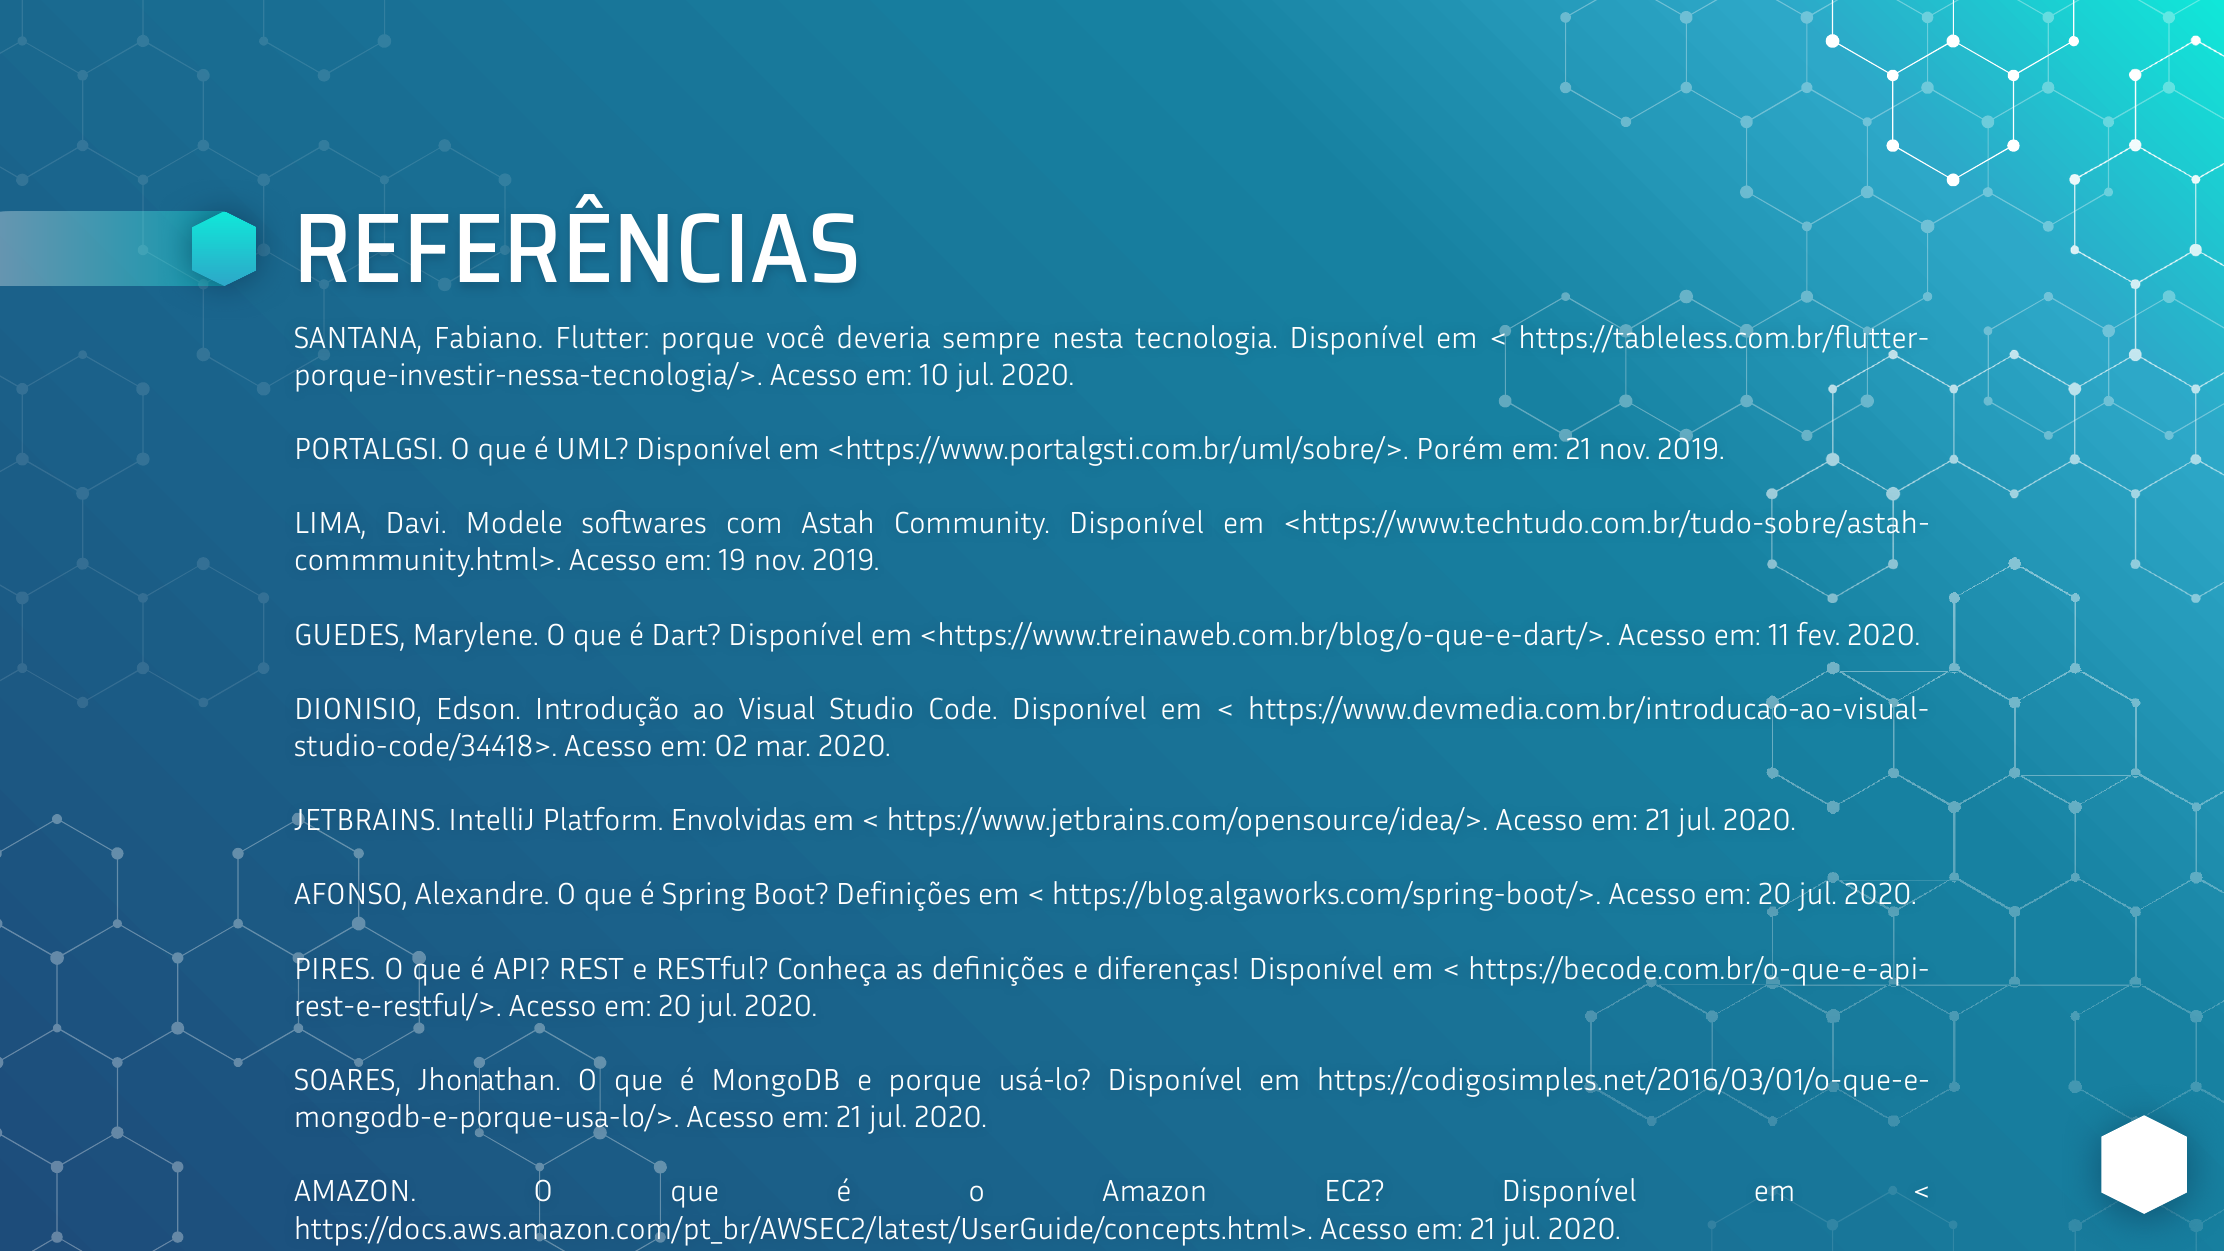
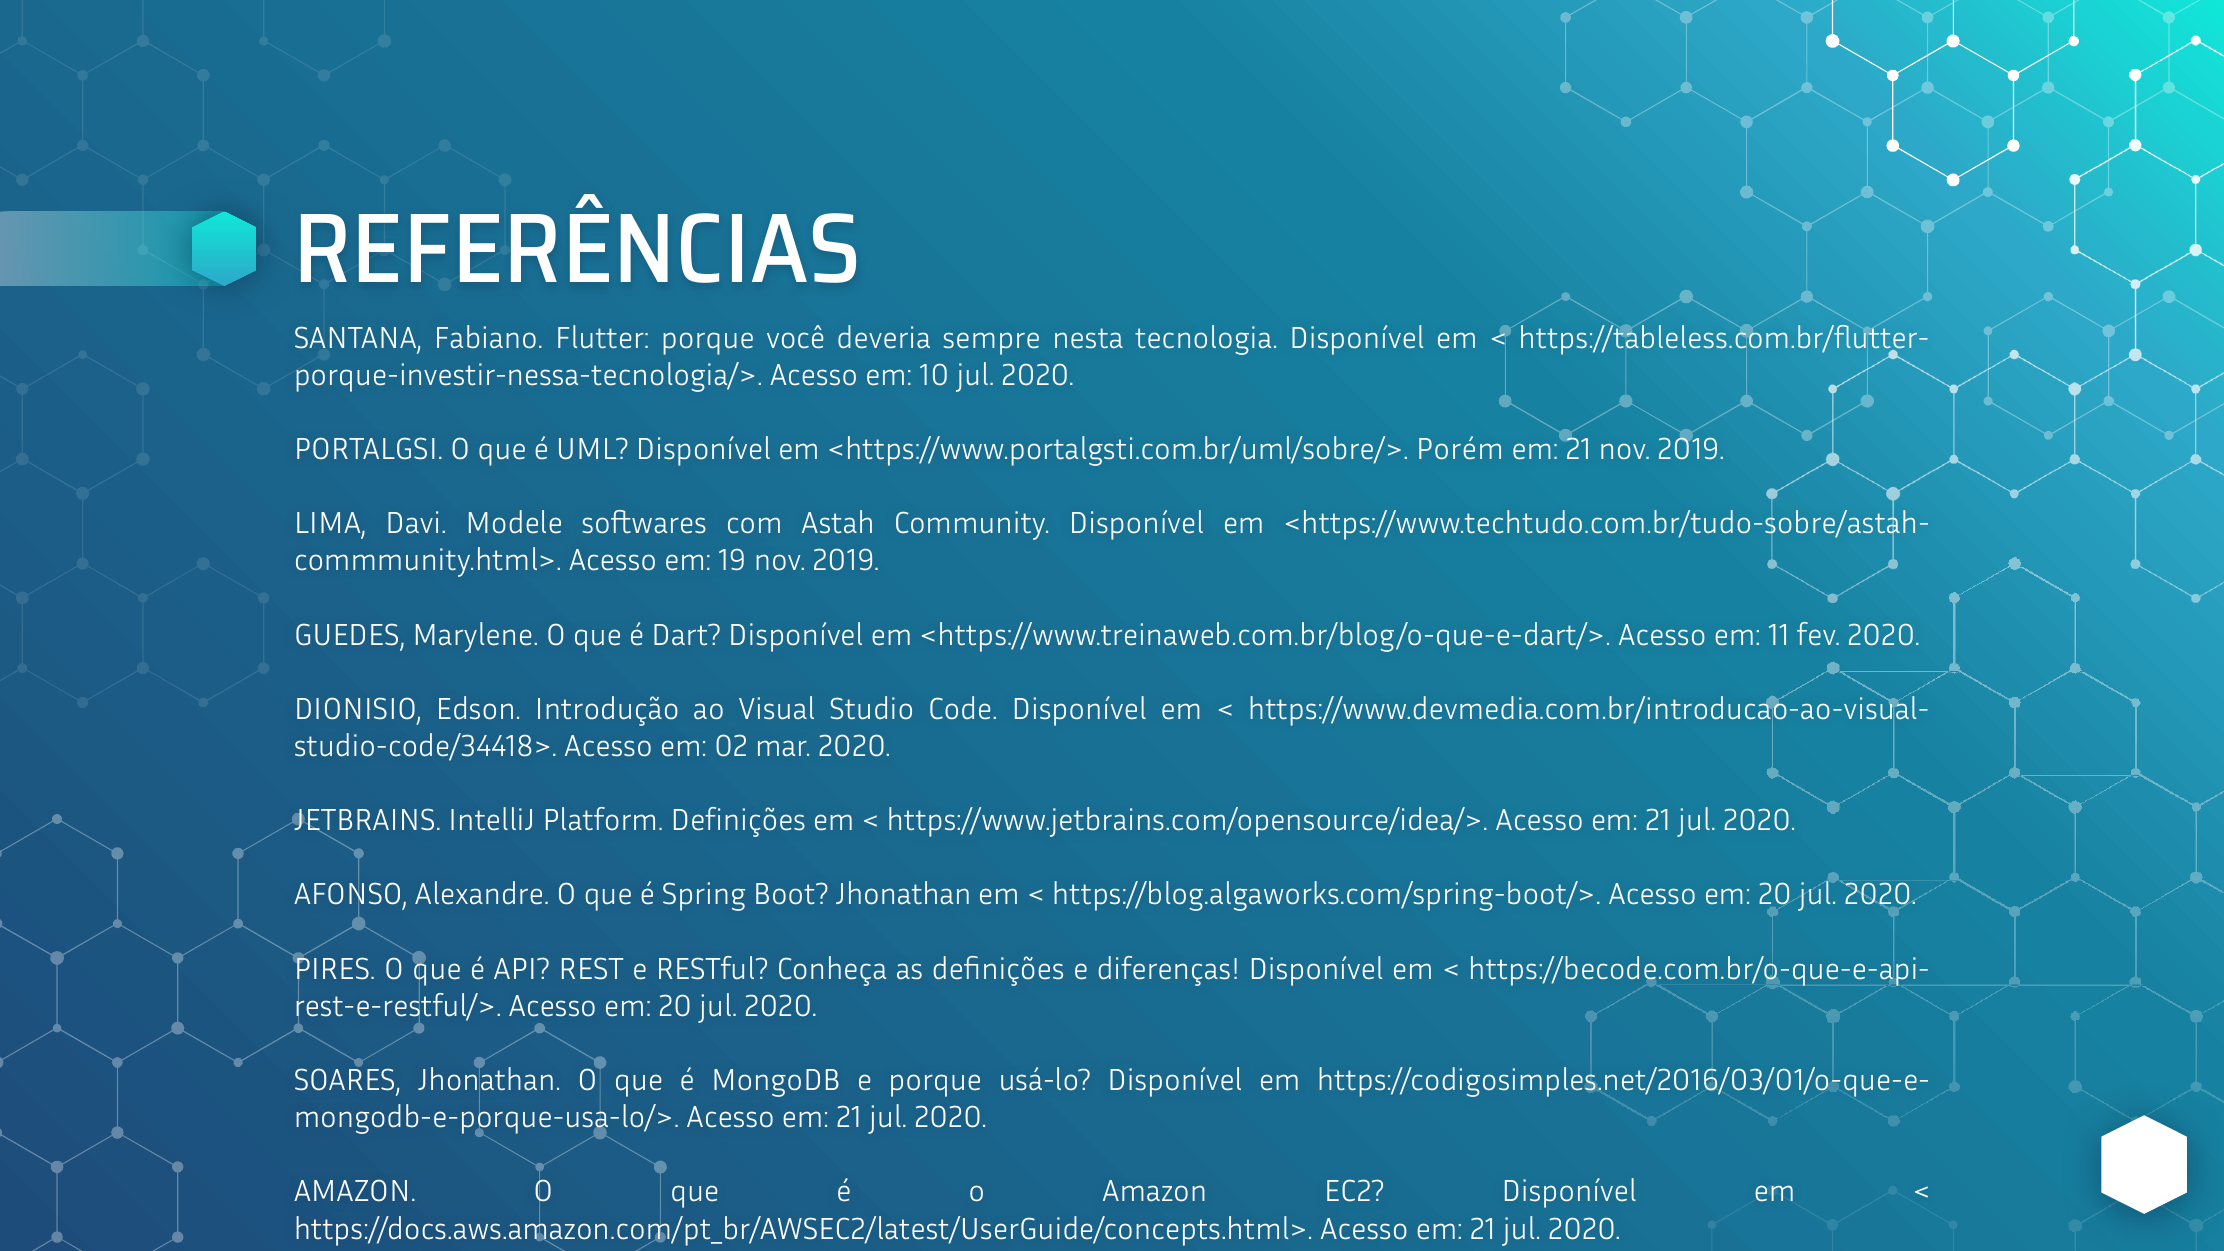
Platform Envolvidas: Envolvidas -> Definições
Boot Definições: Definições -> Jhonathan
